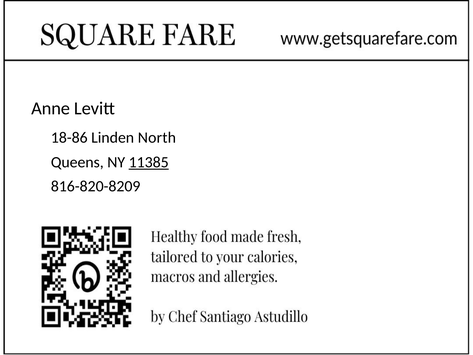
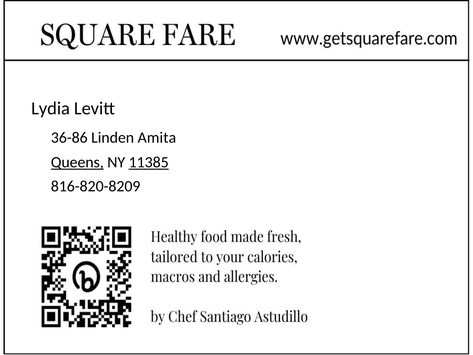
Anne: Anne -> Lydia
18-86: 18-86 -> 36-86
North: North -> Amita
Queens underline: none -> present
